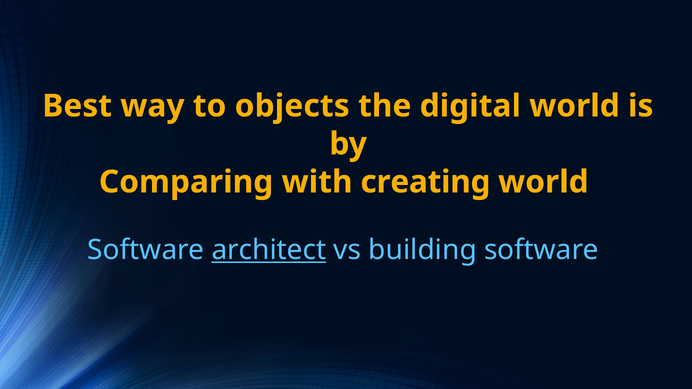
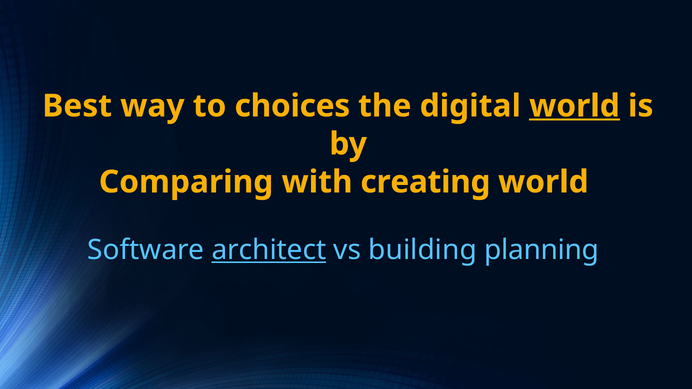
objects: objects -> choices
world at (574, 106) underline: none -> present
building software: software -> planning
